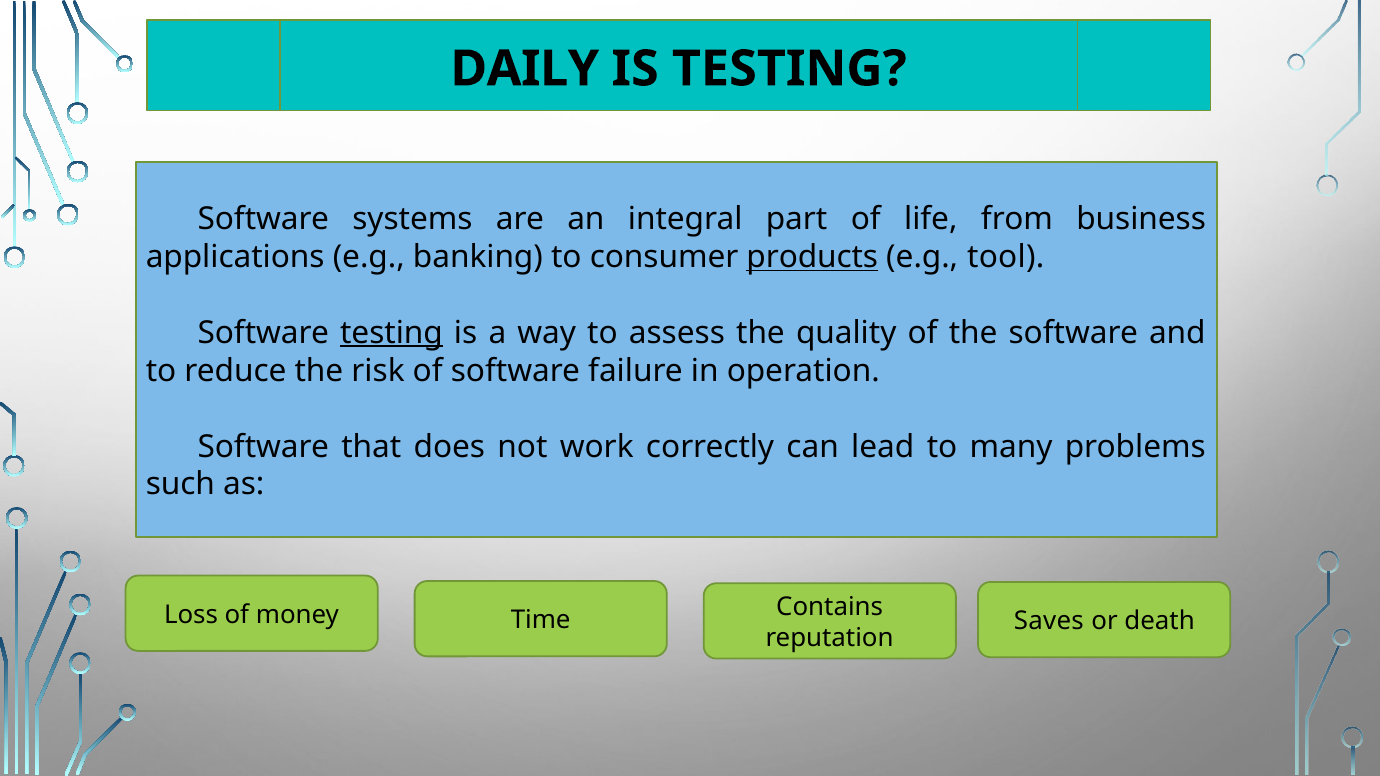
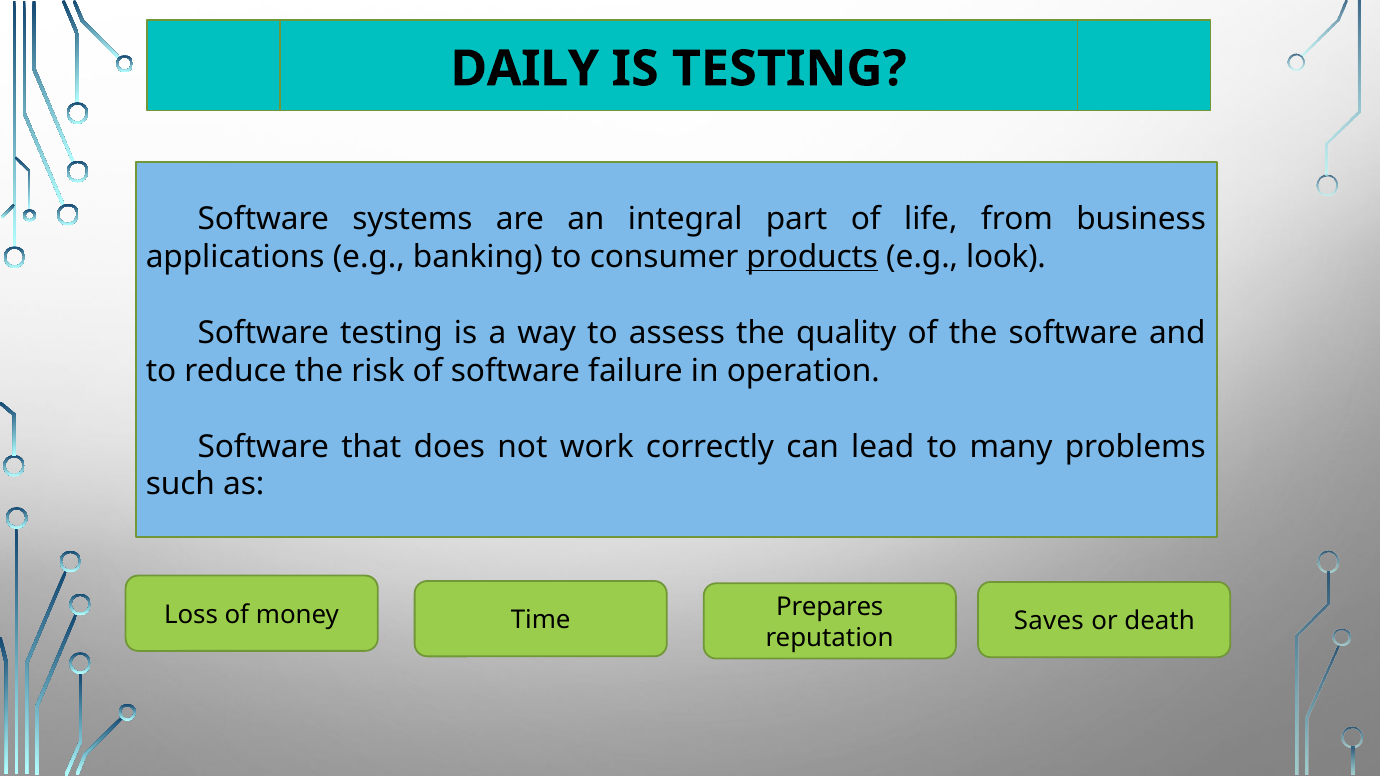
tool: tool -> look
testing at (391, 333) underline: present -> none
Contains: Contains -> Prepares
